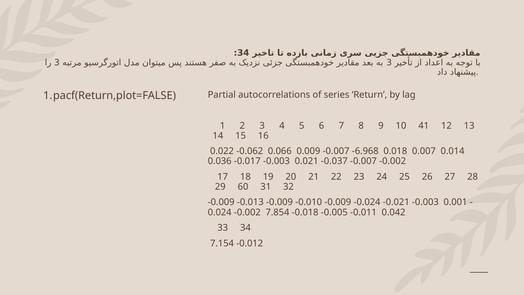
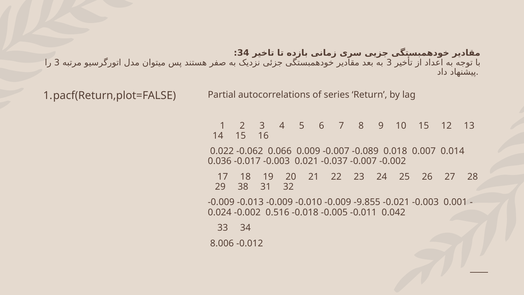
10 41: 41 -> 15
-6.968: -6.968 -> -0.089
60: 60 -> 38
-0.024: -0.024 -> -9.855
7.854: 7.854 -> 0.516
7.154: 7.154 -> 8.006
